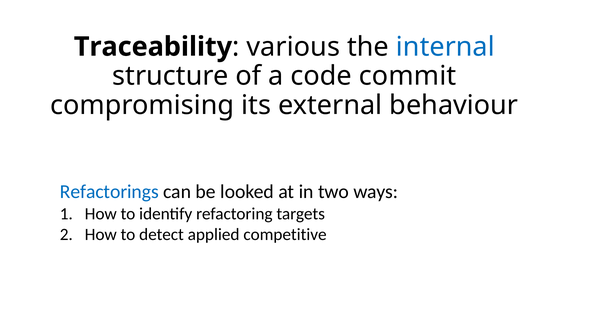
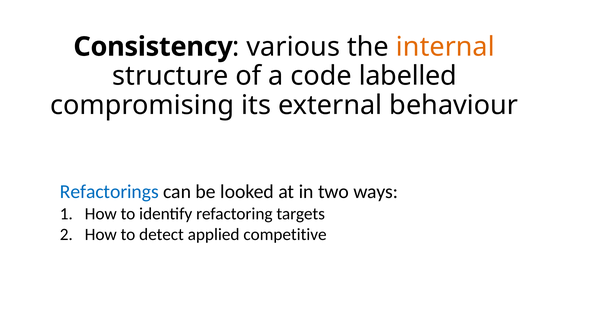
Traceability: Traceability -> Consistency
internal colour: blue -> orange
commit: commit -> labelled
